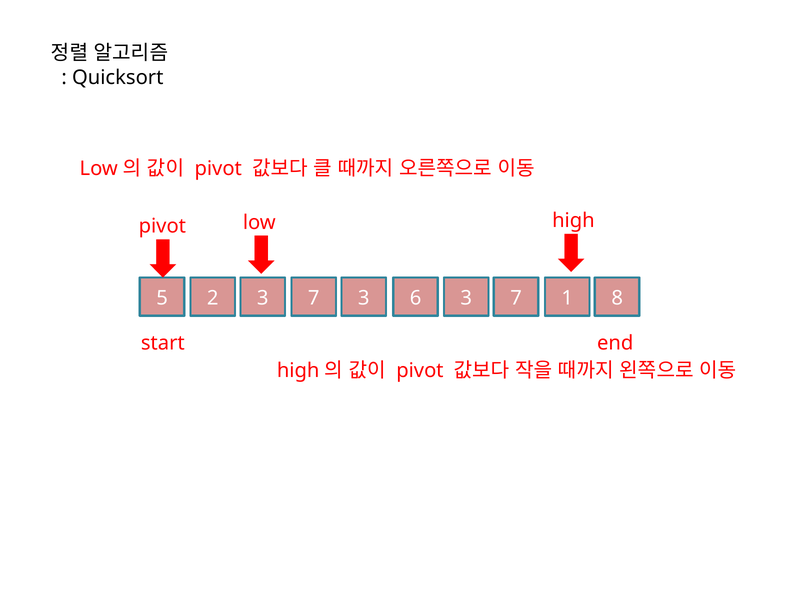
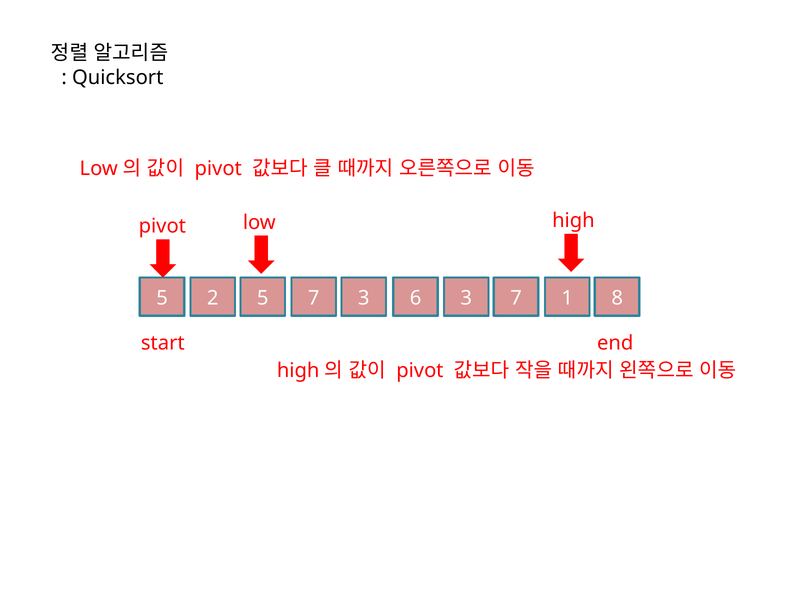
2 3: 3 -> 5
